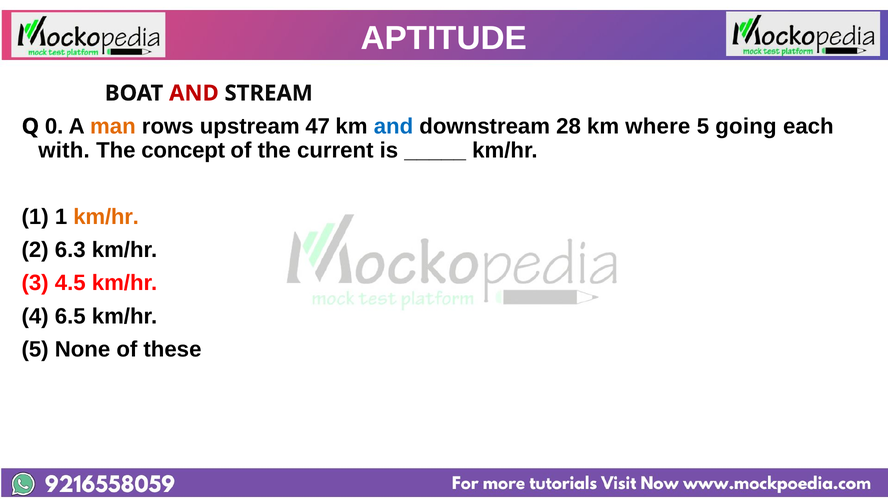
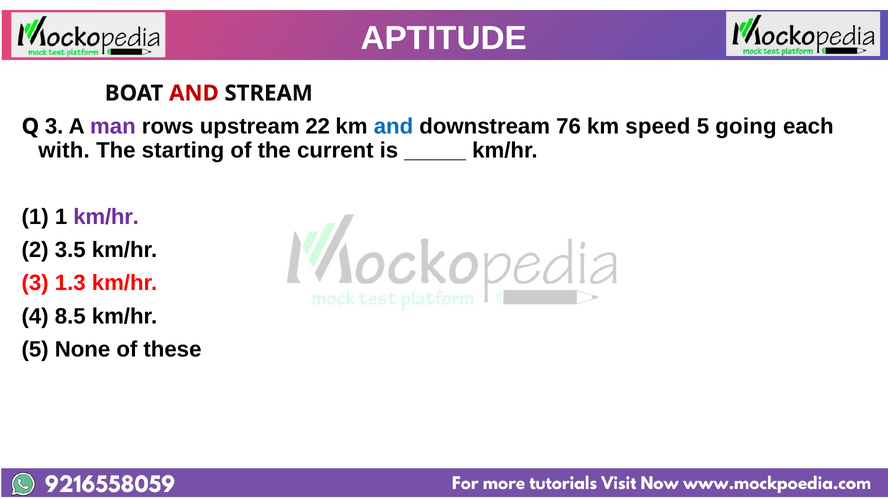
Q 0: 0 -> 3
man colour: orange -> purple
47: 47 -> 22
28: 28 -> 76
where: where -> speed
concept: concept -> starting
km/hr at (106, 217) colour: orange -> purple
6.3: 6.3 -> 3.5
4.5: 4.5 -> 1.3
6.5: 6.5 -> 8.5
